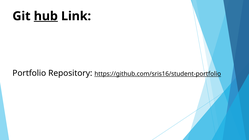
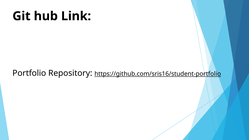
hub underline: present -> none
